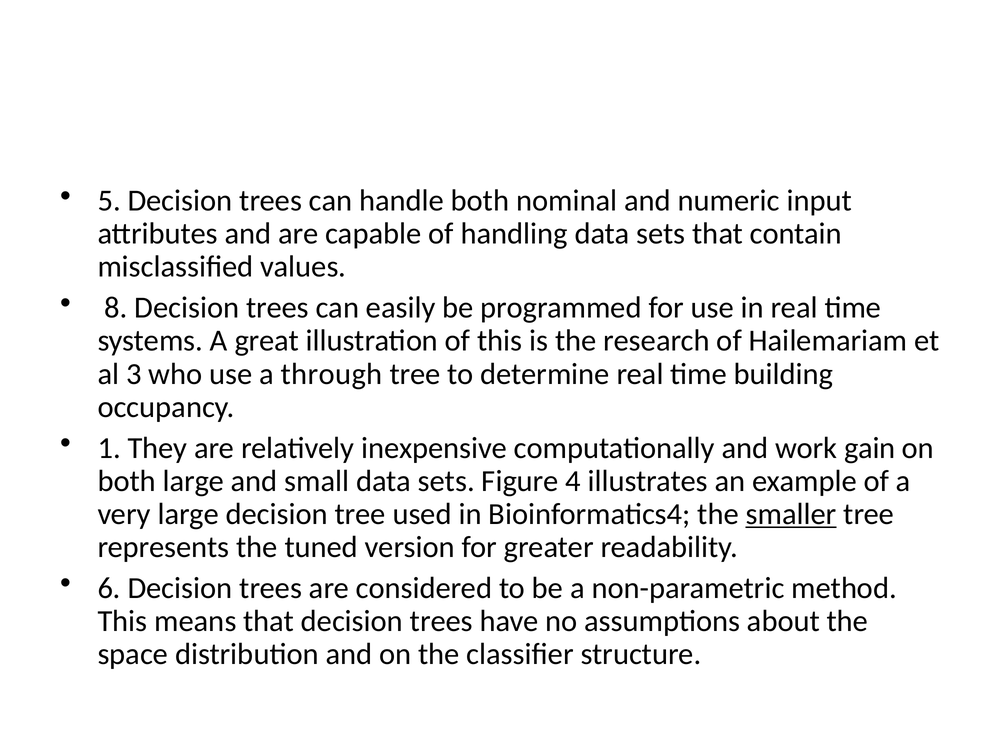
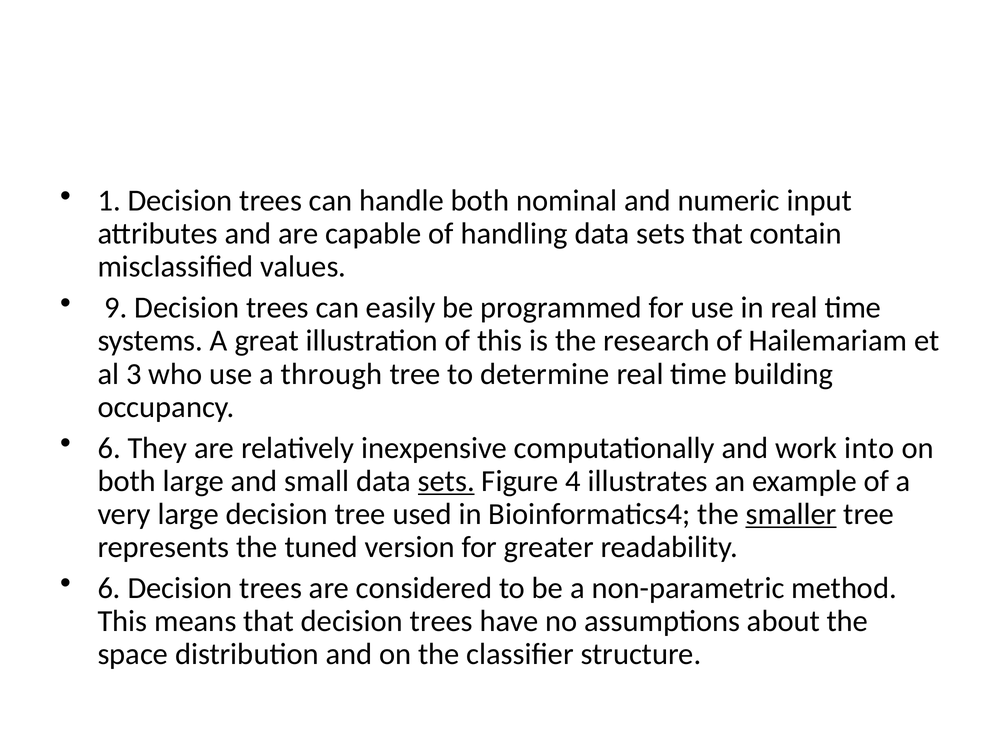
5: 5 -> 1
8: 8 -> 9
1 at (109, 448): 1 -> 6
gain: gain -> into
sets at (446, 481) underline: none -> present
